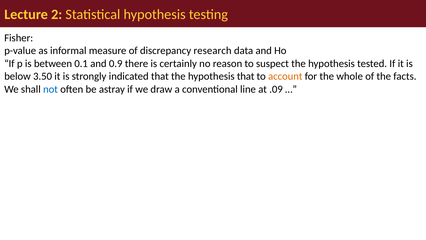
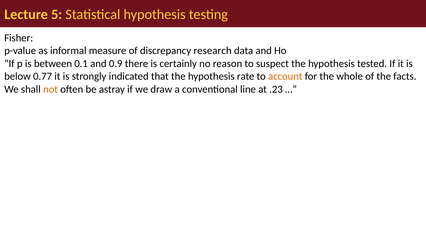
2: 2 -> 5
3.50: 3.50 -> 0.77
hypothesis that: that -> rate
not colour: blue -> orange
.09: .09 -> .23
